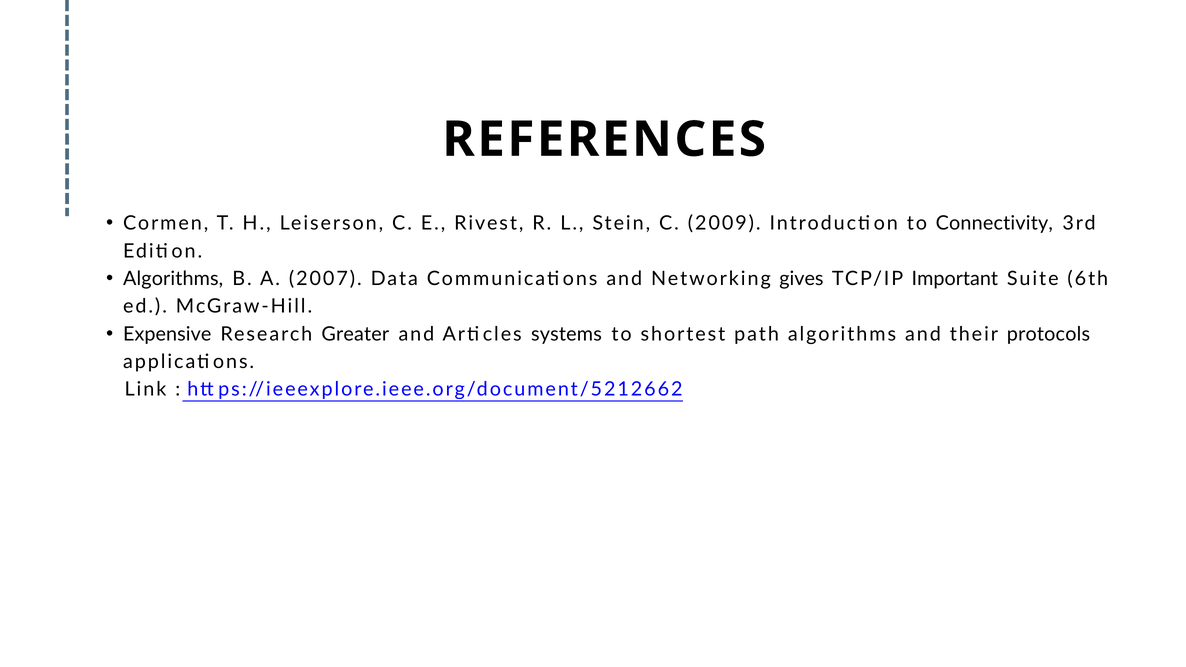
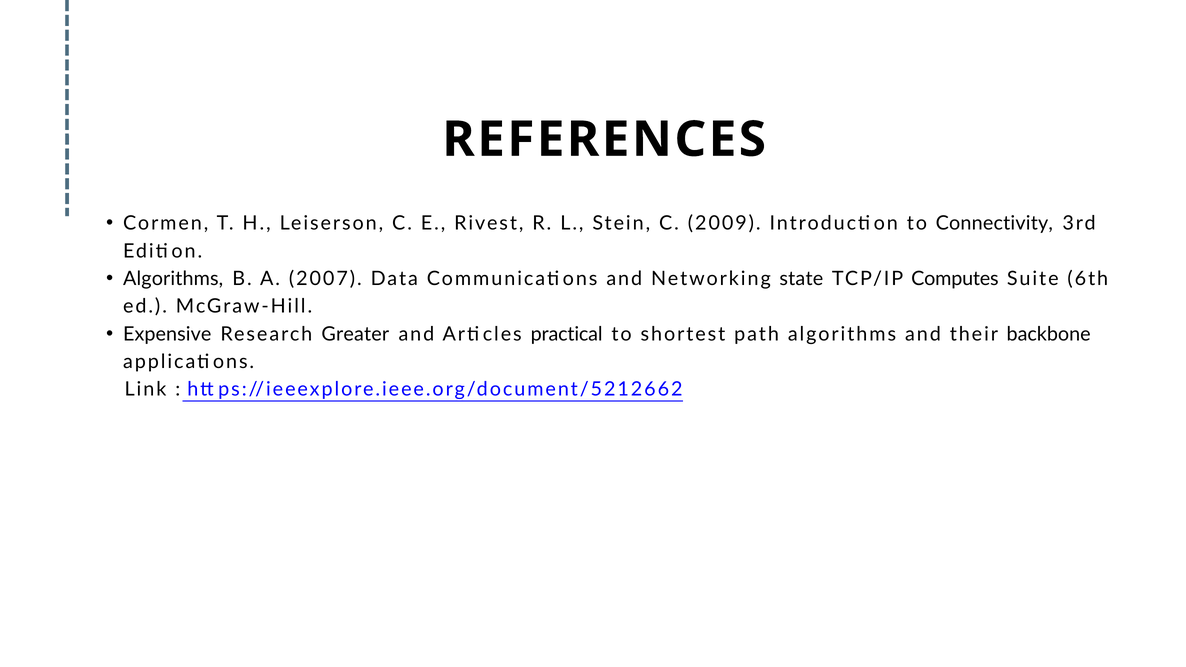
gives: gives -> state
Important: Important -> Computes
systems: systems -> practical
protocols: protocols -> backbone
